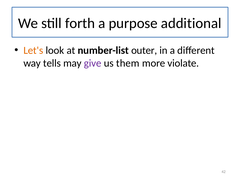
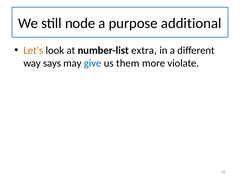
forth: forth -> node
outer: outer -> extra
tells: tells -> says
give colour: purple -> blue
